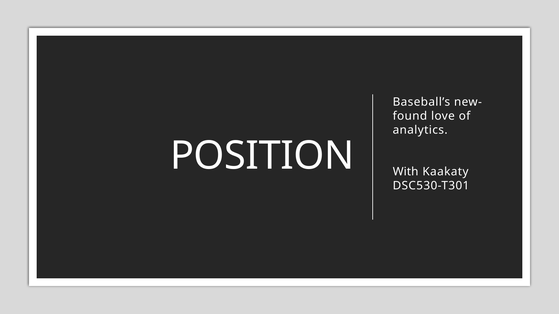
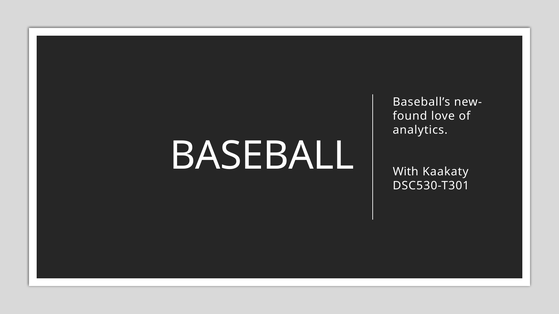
POSITION: POSITION -> BASEBALL
